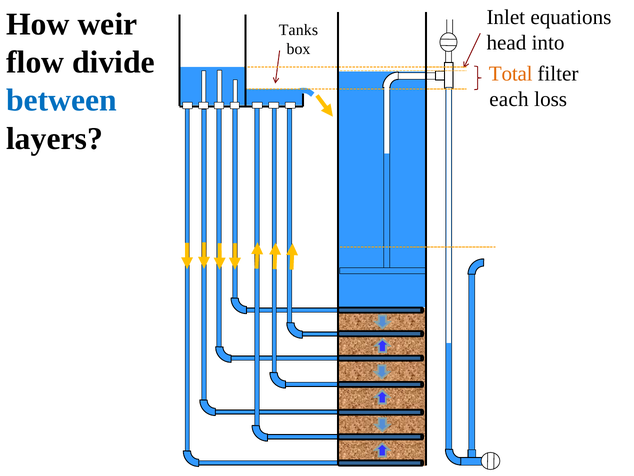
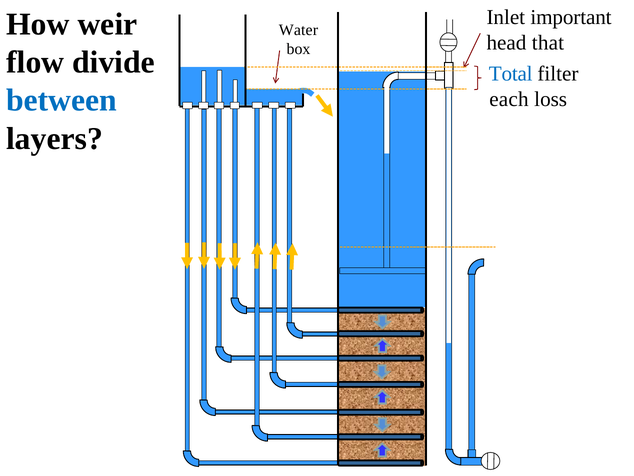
equations: equations -> important
Tanks: Tanks -> Water
into: into -> that
Total colour: orange -> blue
